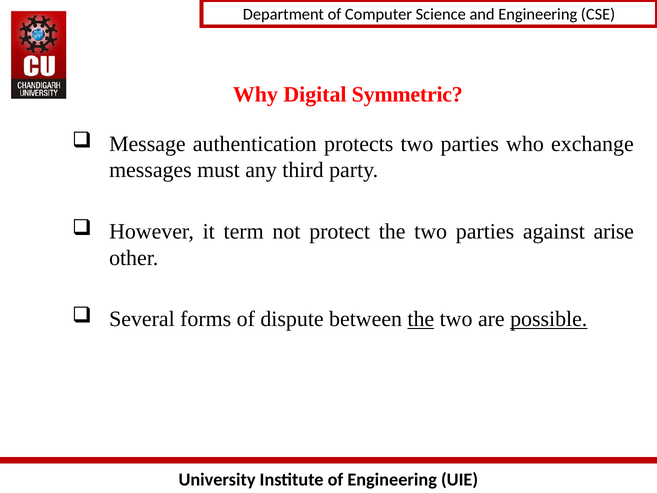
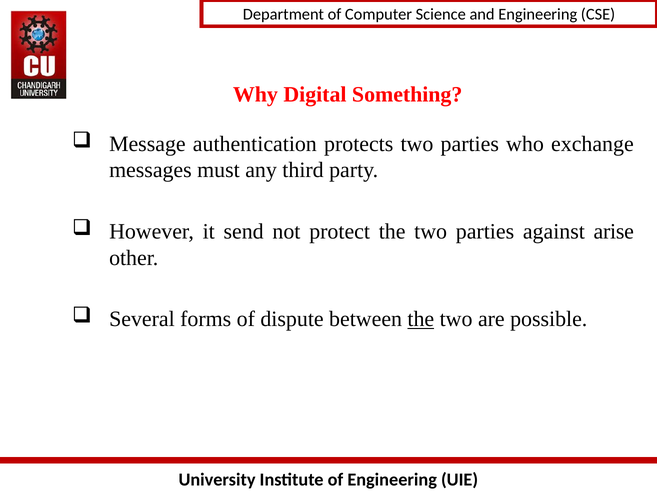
Symmetric: Symmetric -> Something
term: term -> send
possible underline: present -> none
